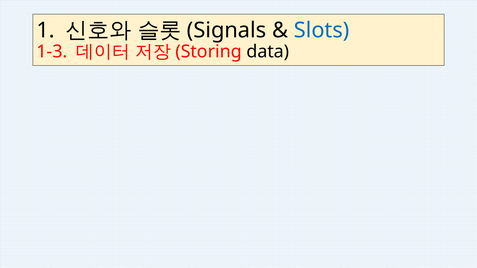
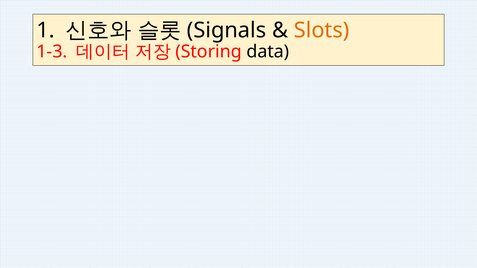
Slots colour: blue -> orange
